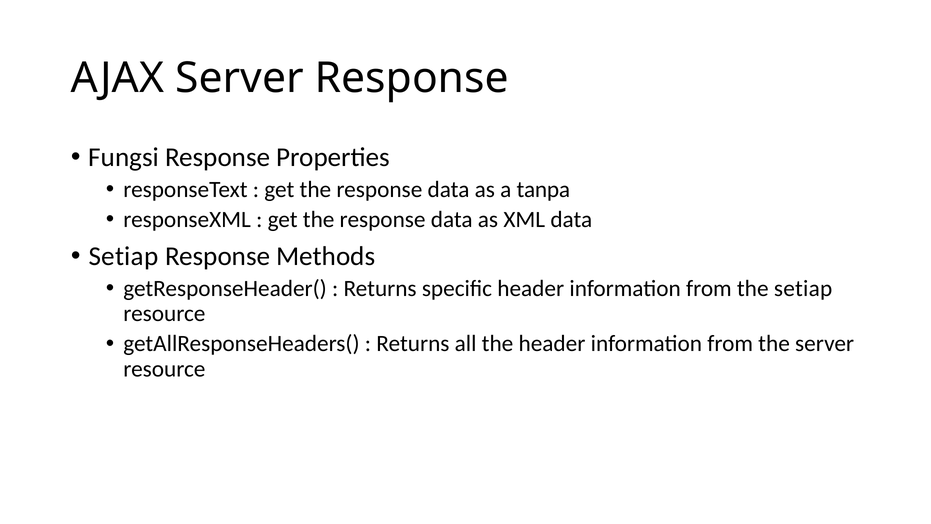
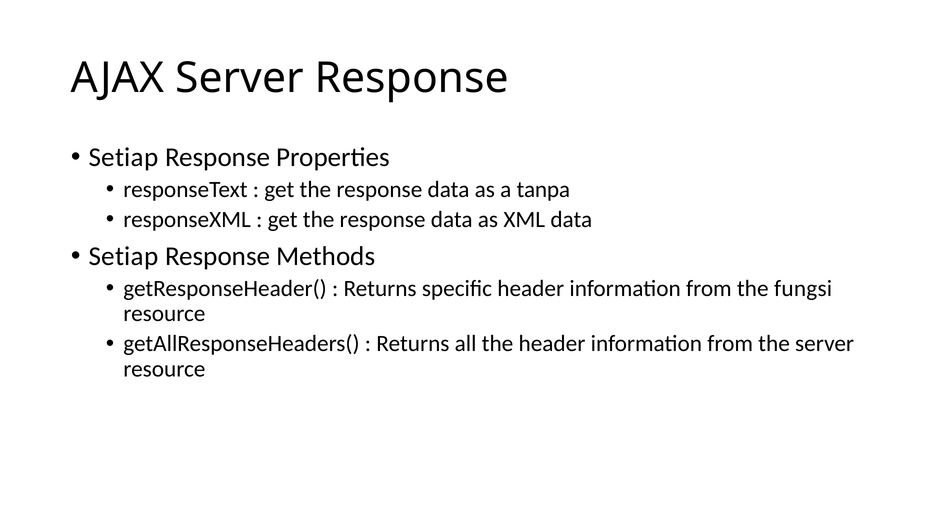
Fungsi at (124, 157): Fungsi -> Setiap
the setiap: setiap -> fungsi
